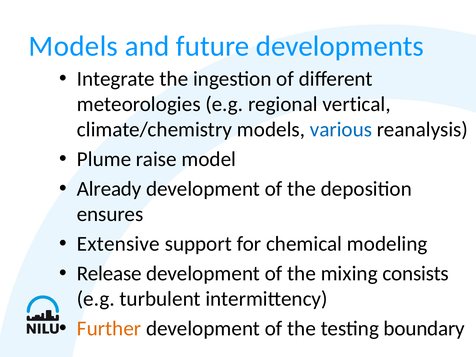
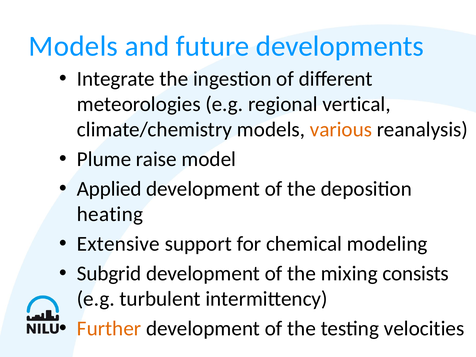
various colour: blue -> orange
Already: Already -> Applied
ensures: ensures -> heating
Release: Release -> Subgrid
boundary: boundary -> velocities
